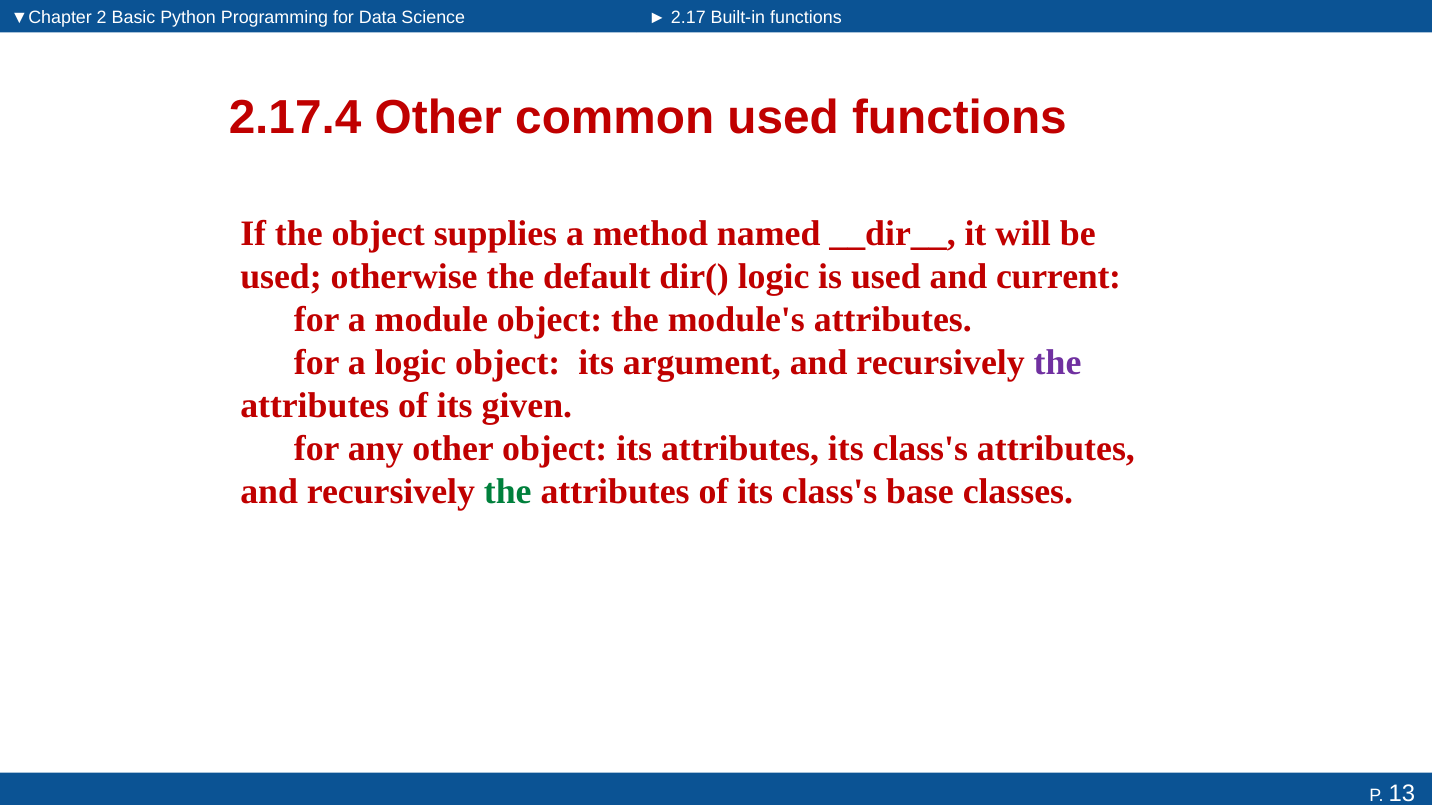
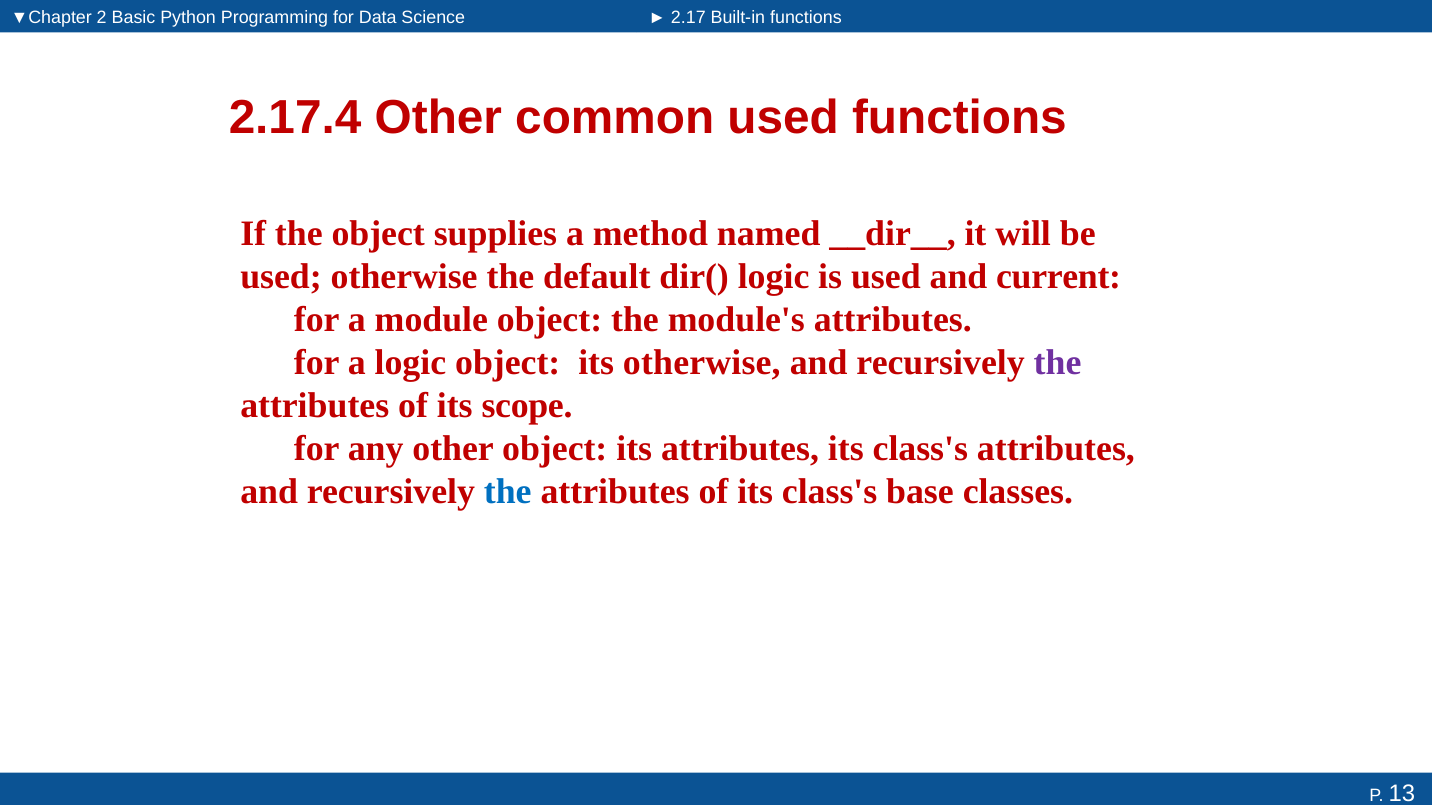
its argument: argument -> otherwise
given: given -> scope
the at (508, 492) colour: green -> blue
